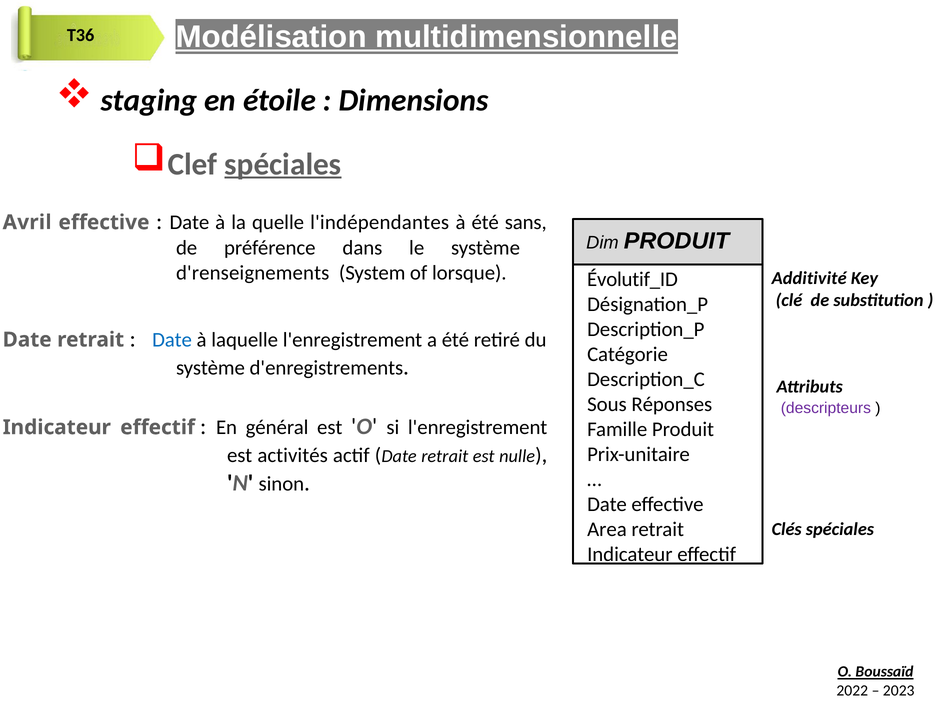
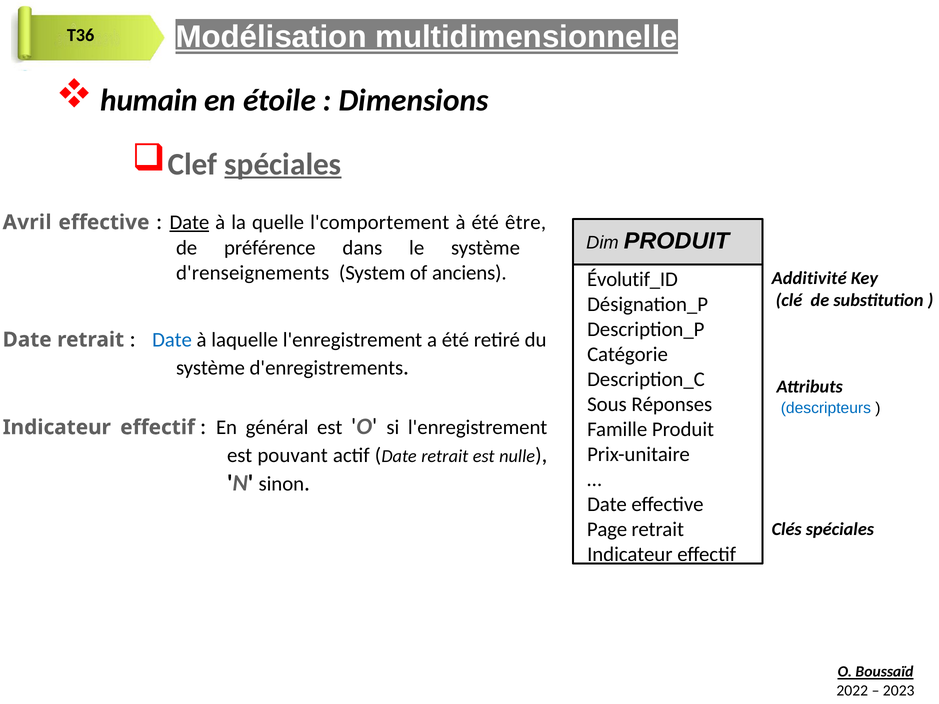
staging: staging -> humain
Date at (189, 222) underline: none -> present
l'indépendantes: l'indépendantes -> l'comportement
sans: sans -> être
lorsque: lorsque -> anciens
descripteurs colour: purple -> blue
activités: activités -> pouvant
Area: Area -> Page
